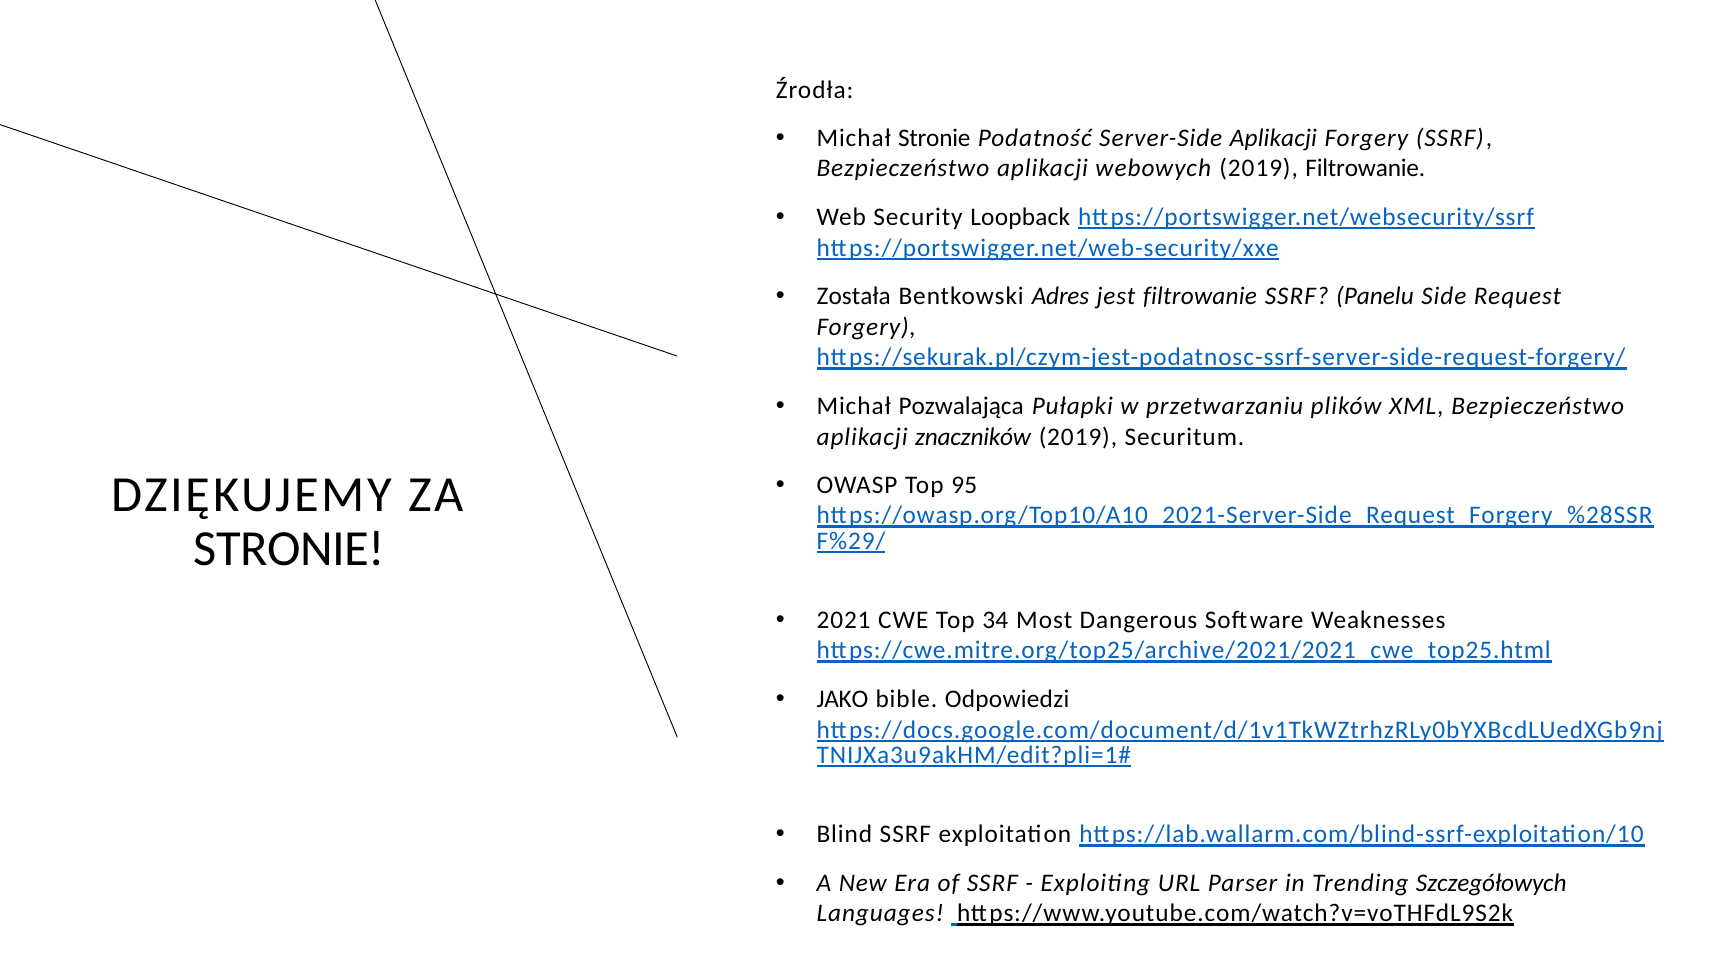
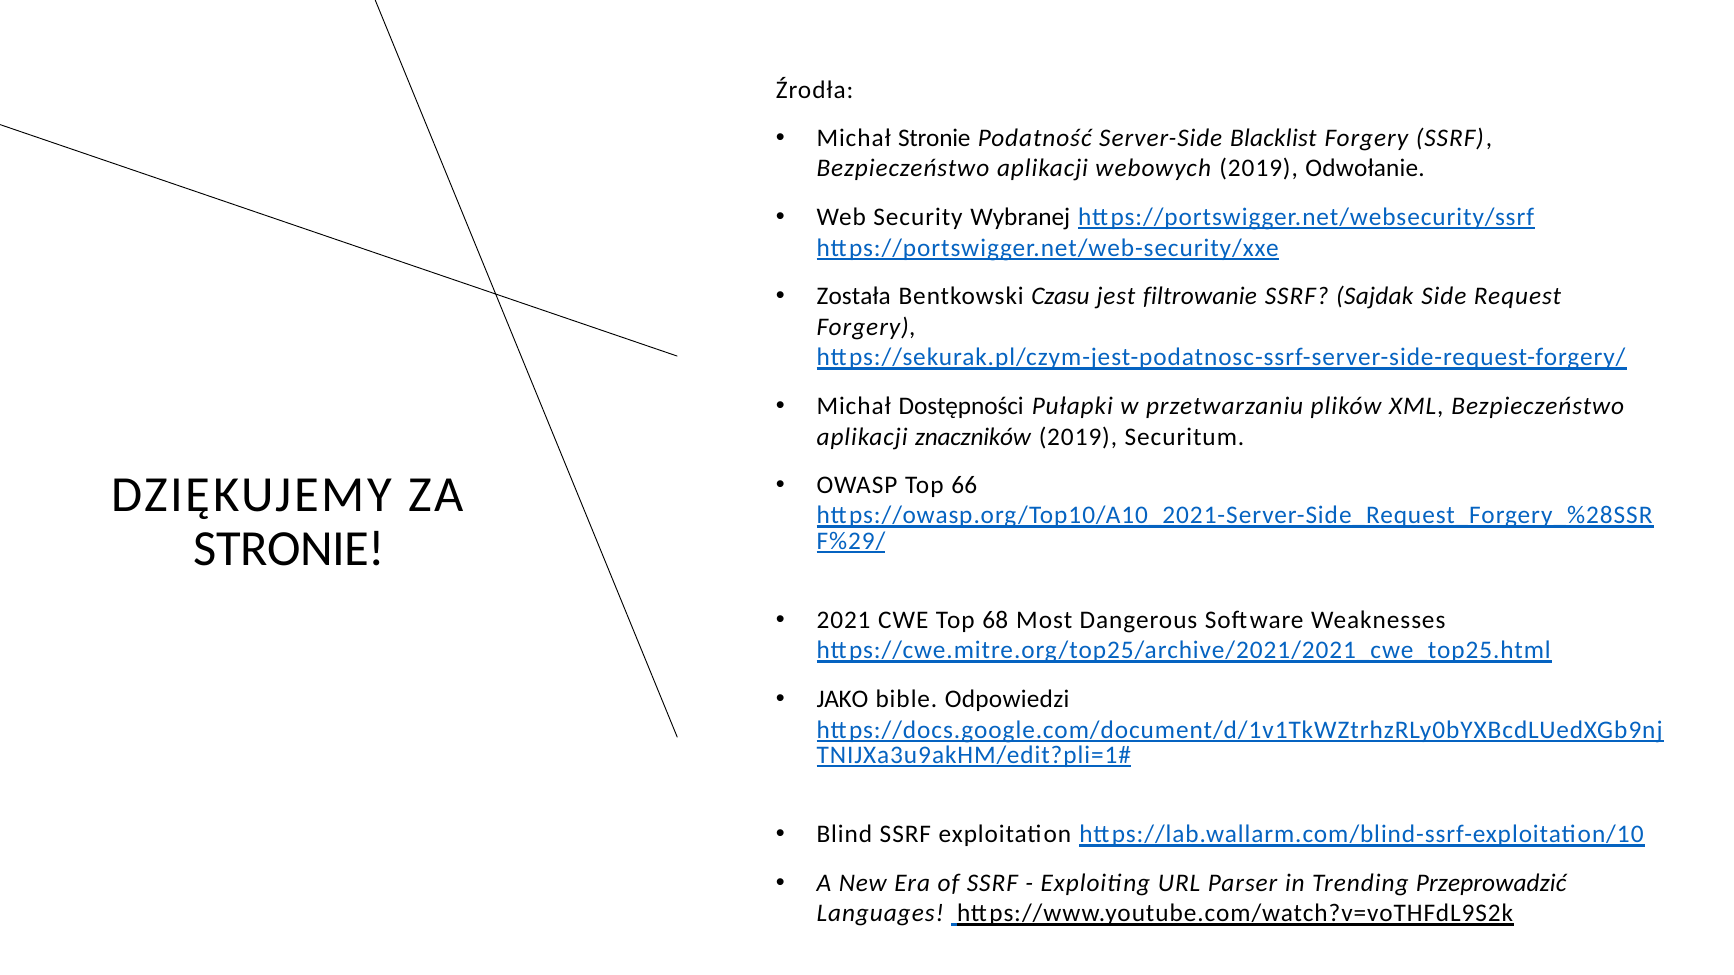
Server-Side Aplikacji: Aplikacji -> Blacklist
2019 Filtrowanie: Filtrowanie -> Odwołanie
Loopback: Loopback -> Wybranej
Adres: Adres -> Czasu
Panelu: Panelu -> Sajdak
Pozwalająca: Pozwalająca -> Dostępności
95: 95 -> 66
34: 34 -> 68
Szczegółowych: Szczegółowych -> Przeprowadzić
